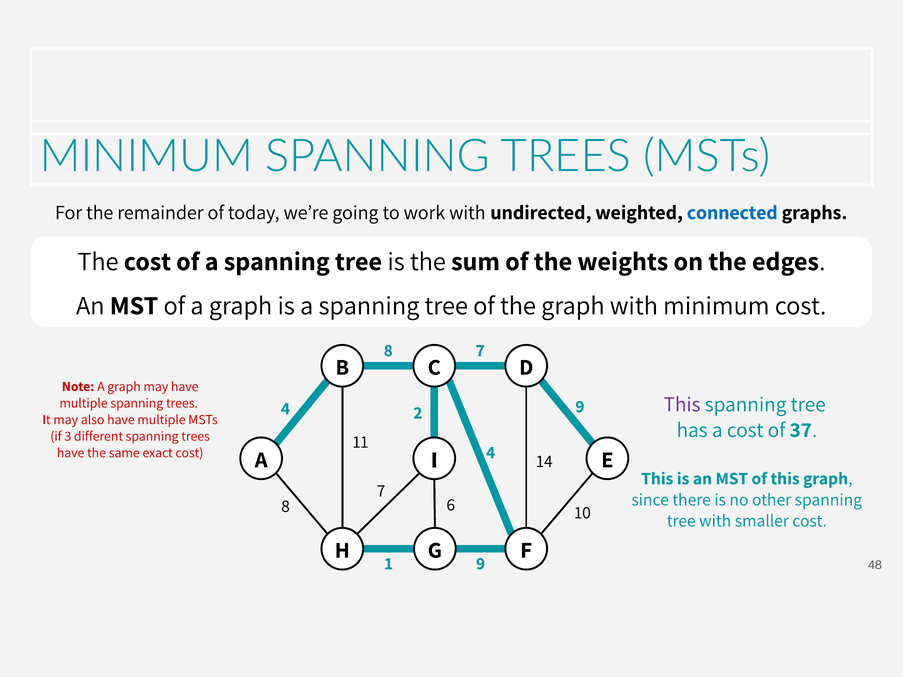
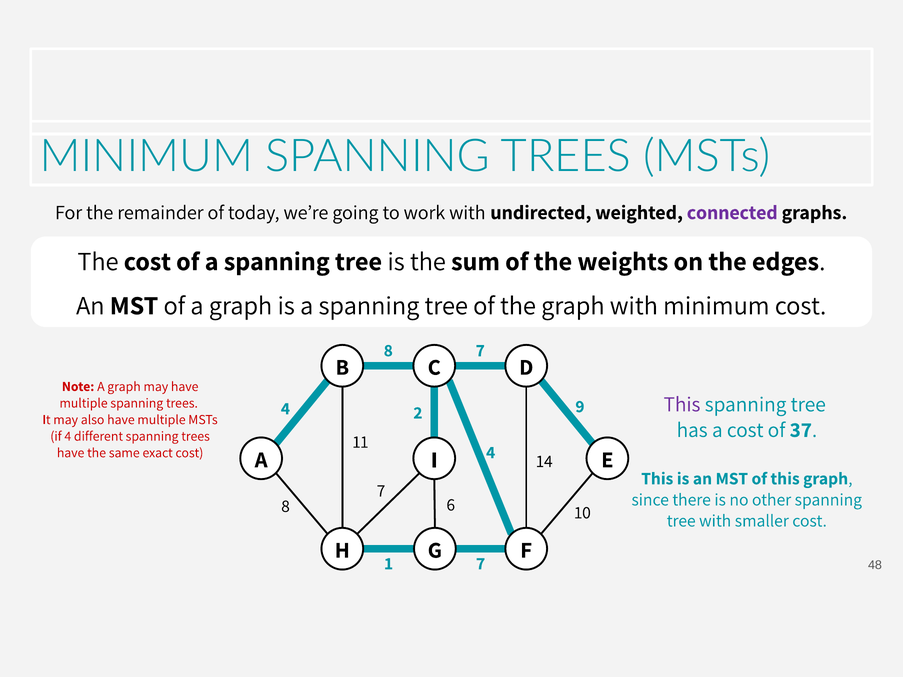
connected colour: blue -> purple
if 3: 3 -> 4
1 9: 9 -> 7
